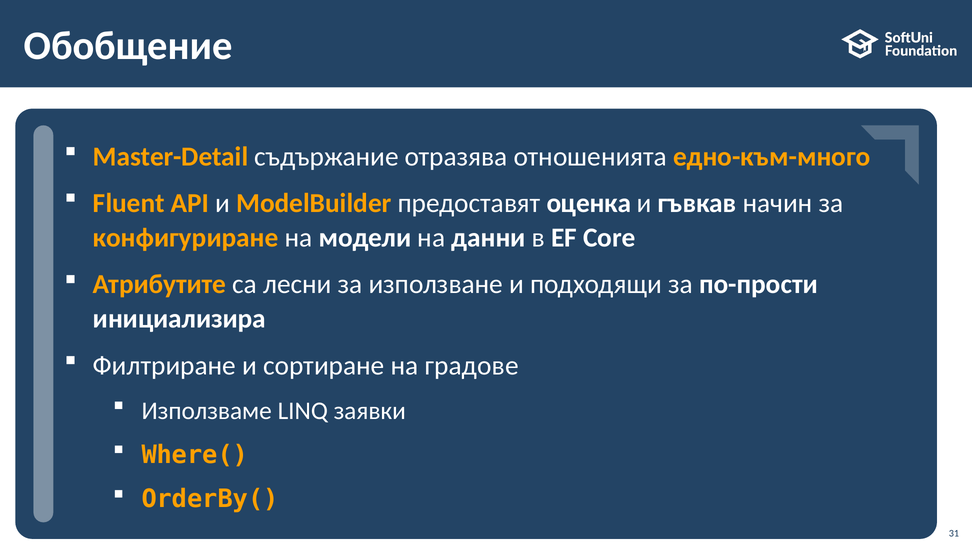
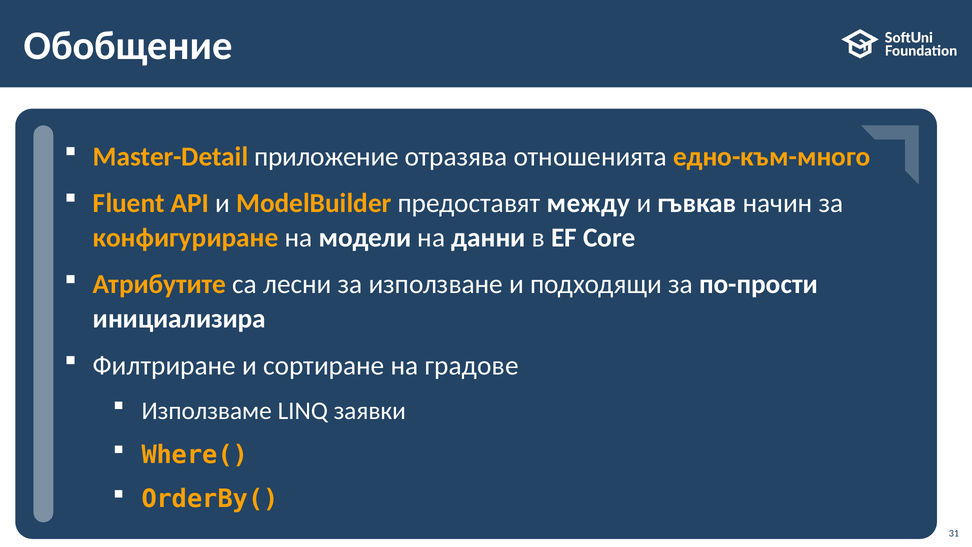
съдържание: съдържание -> приложение
оценка: оценка -> между
